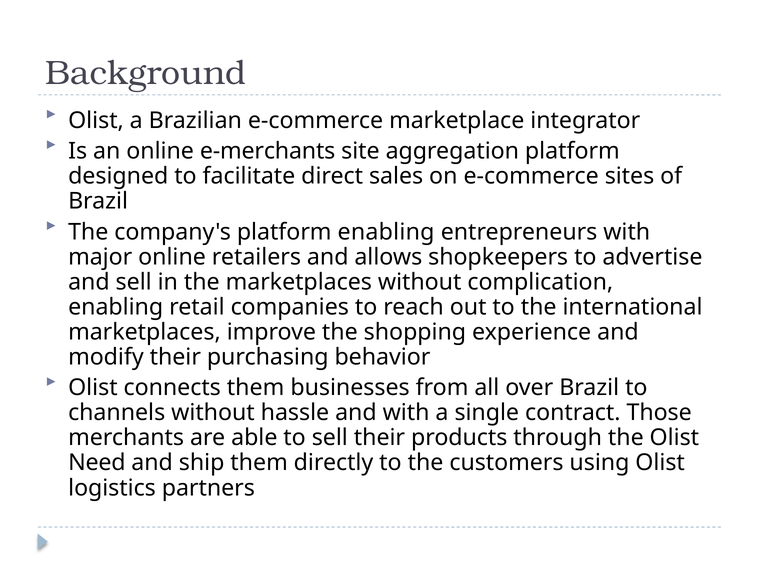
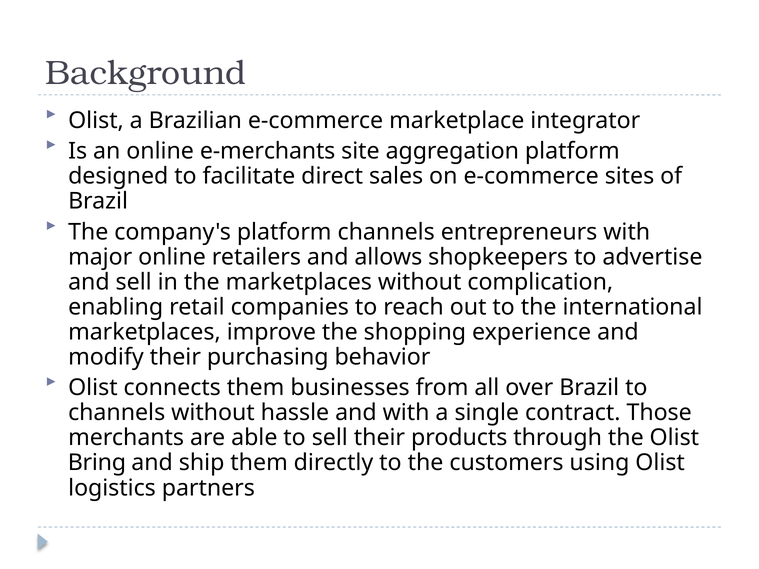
platform enabling: enabling -> channels
Need: Need -> Bring
